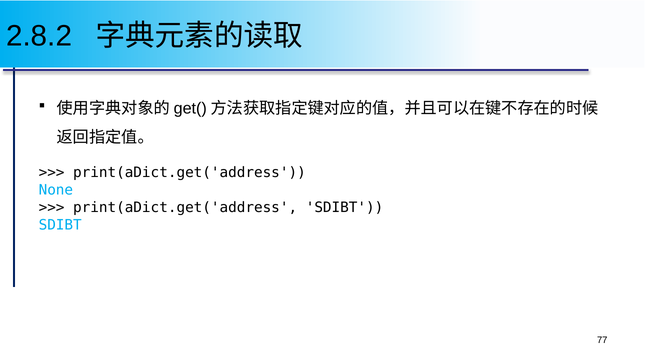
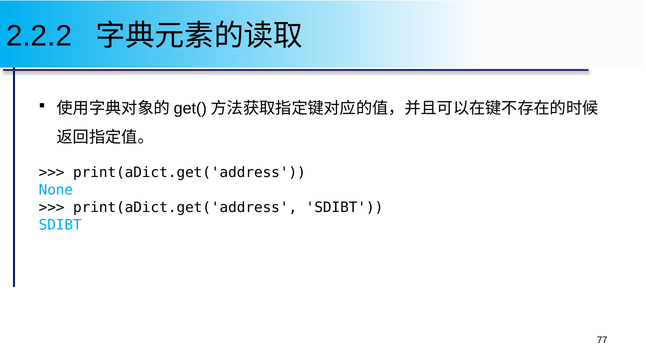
2.8.2: 2.8.2 -> 2.2.2
